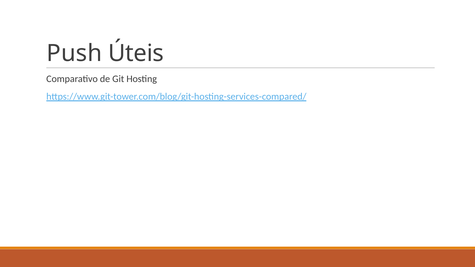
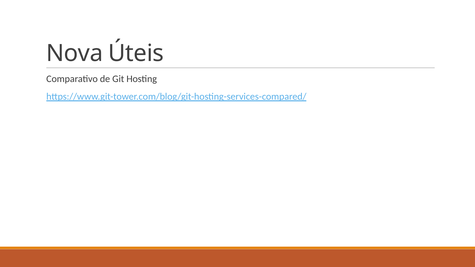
Push: Push -> Nova
